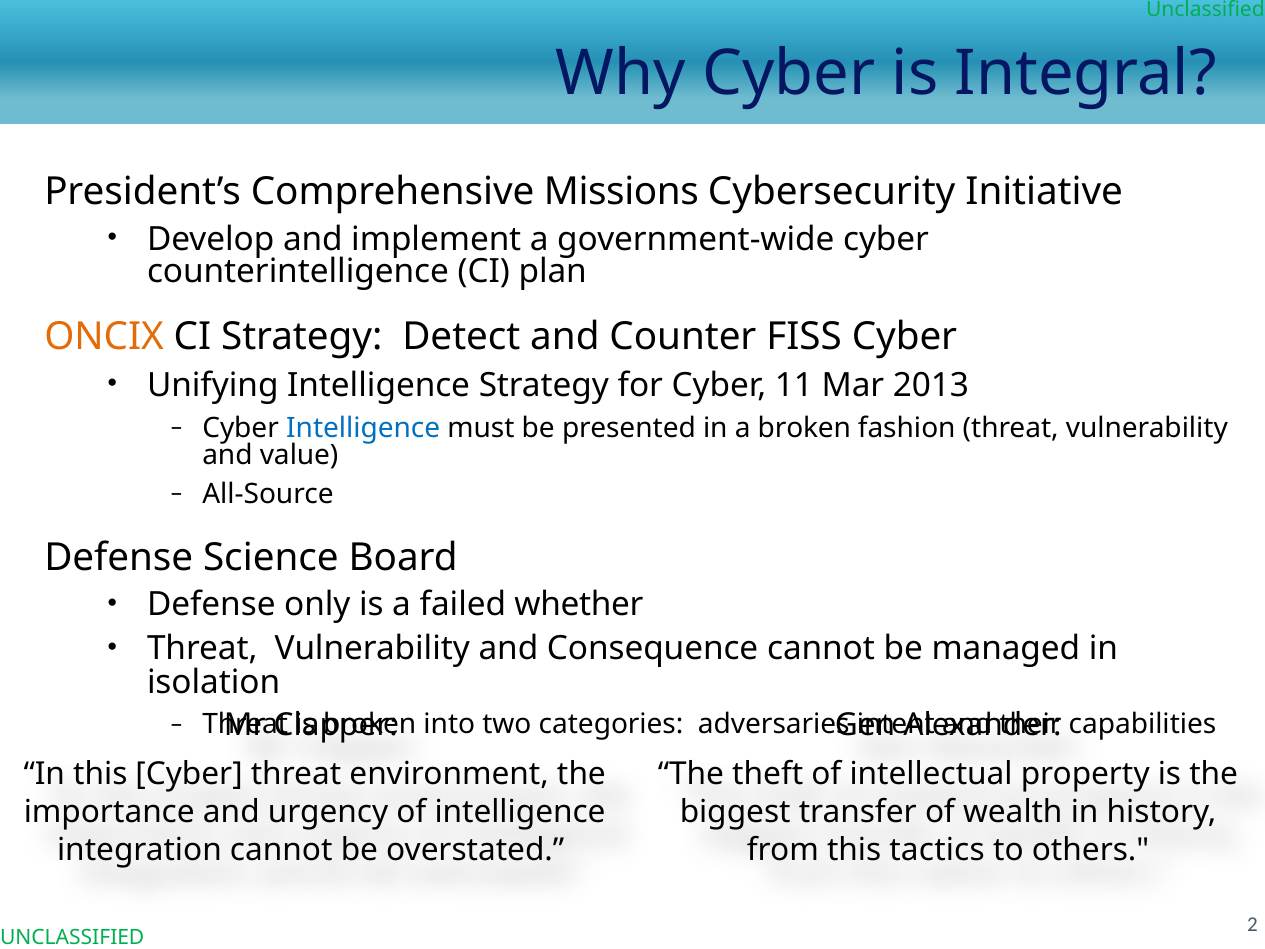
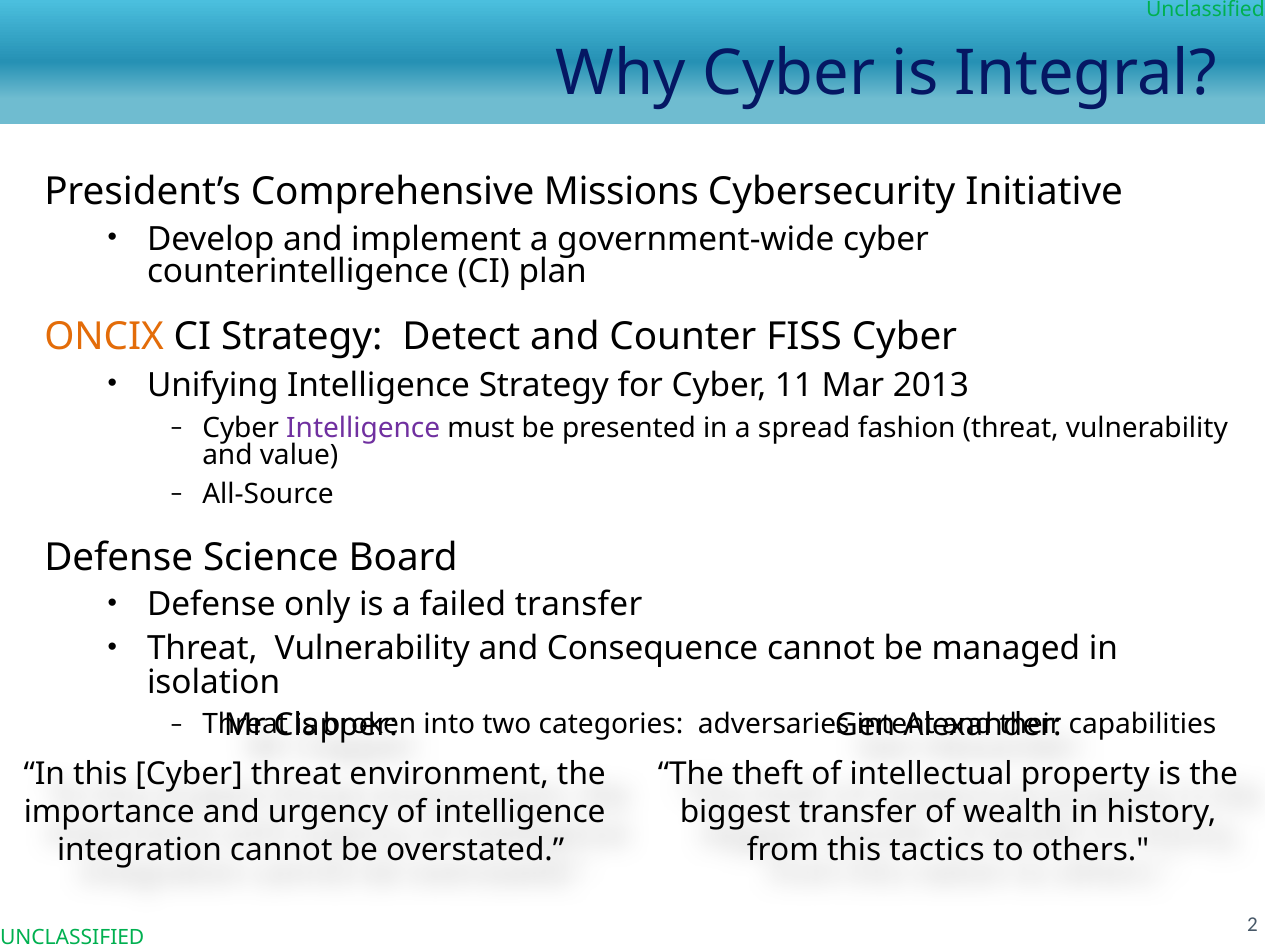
Intelligence at (363, 428) colour: blue -> purple
a broken: broken -> spread
failed whether: whether -> transfer
